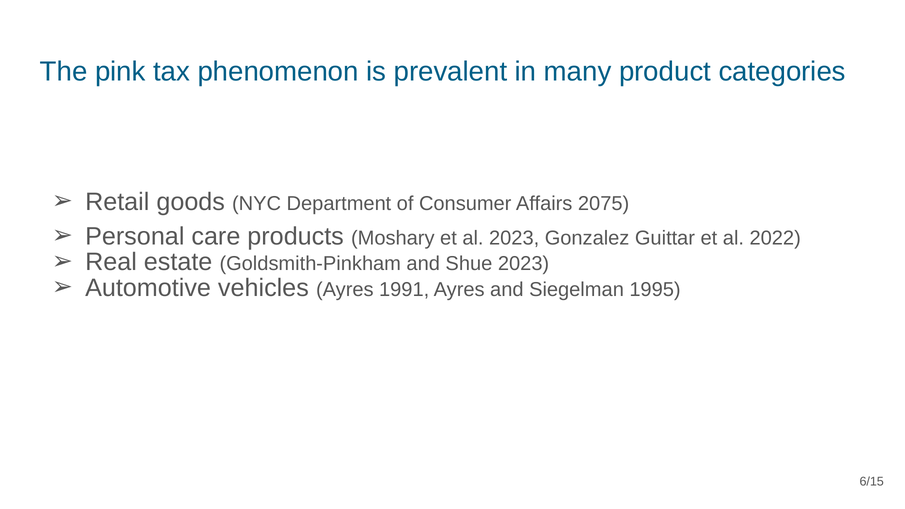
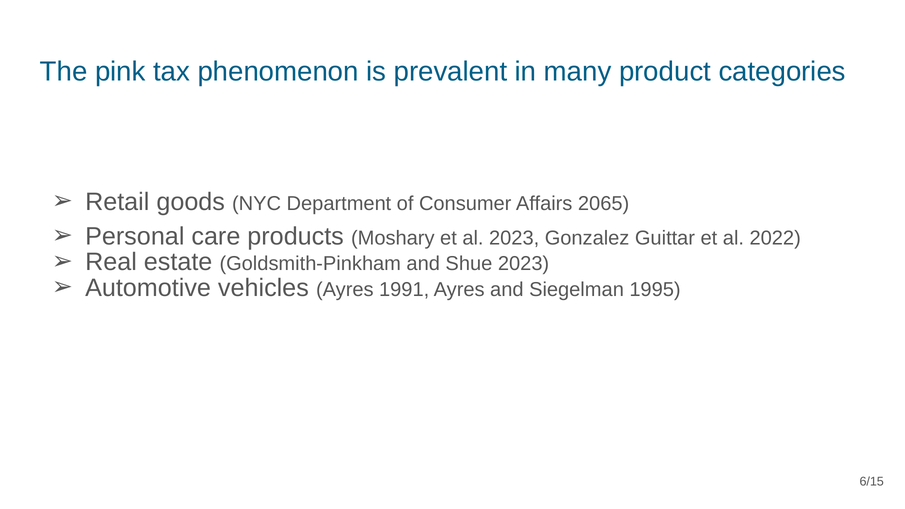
2075: 2075 -> 2065
